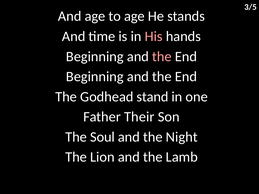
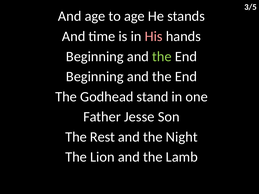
the at (162, 57) colour: pink -> light green
Their: Their -> Jesse
Soul: Soul -> Rest
